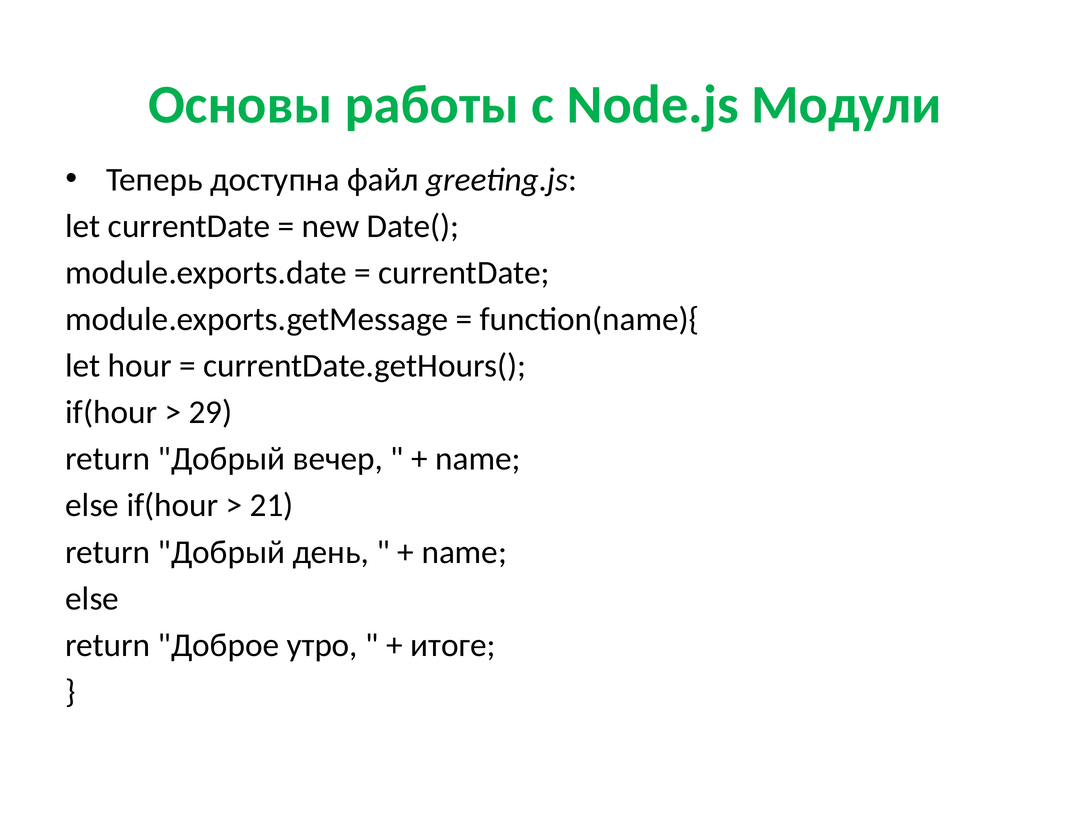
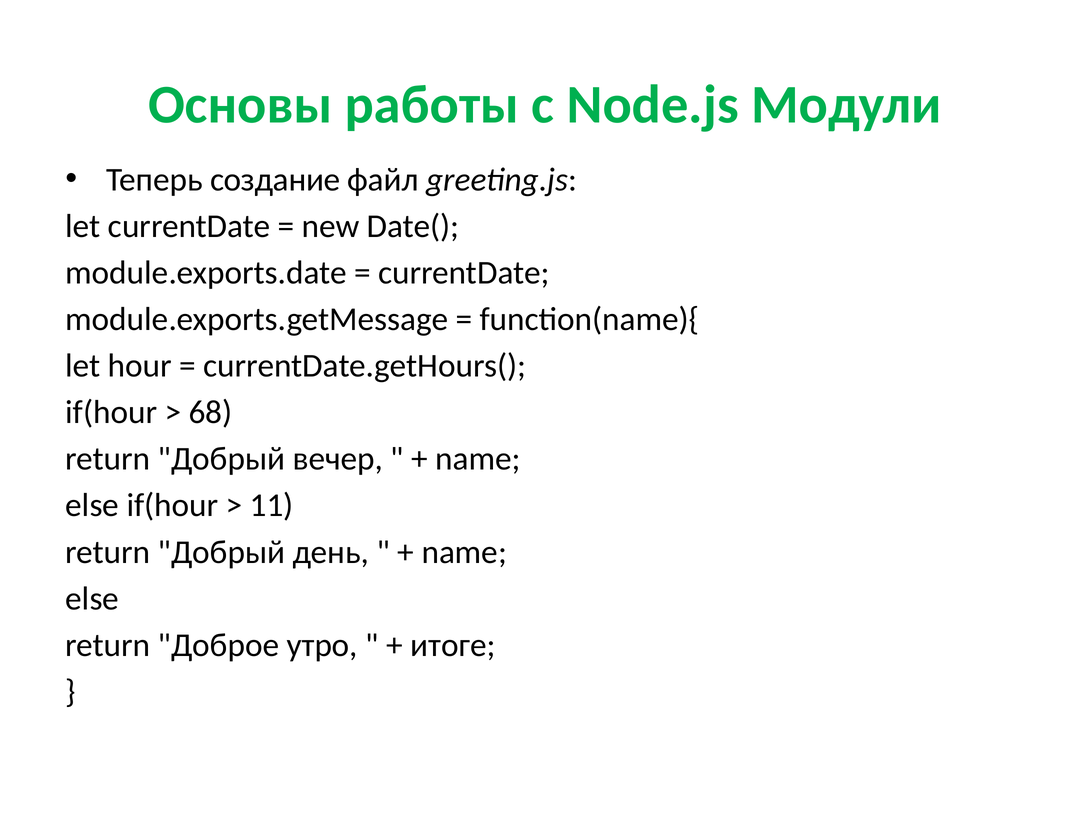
доступна: доступна -> создание
29: 29 -> 68
21: 21 -> 11
